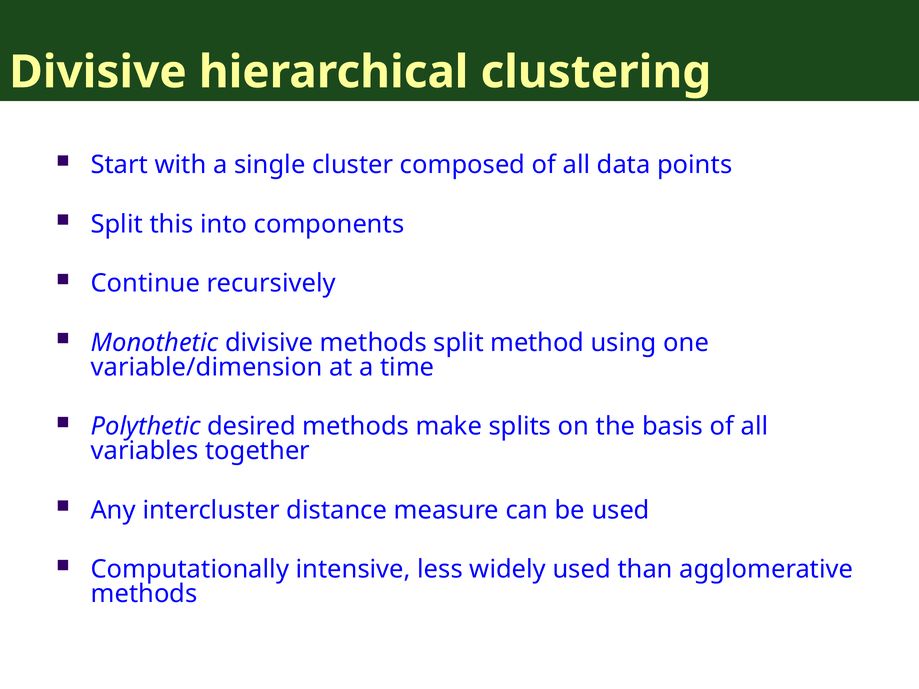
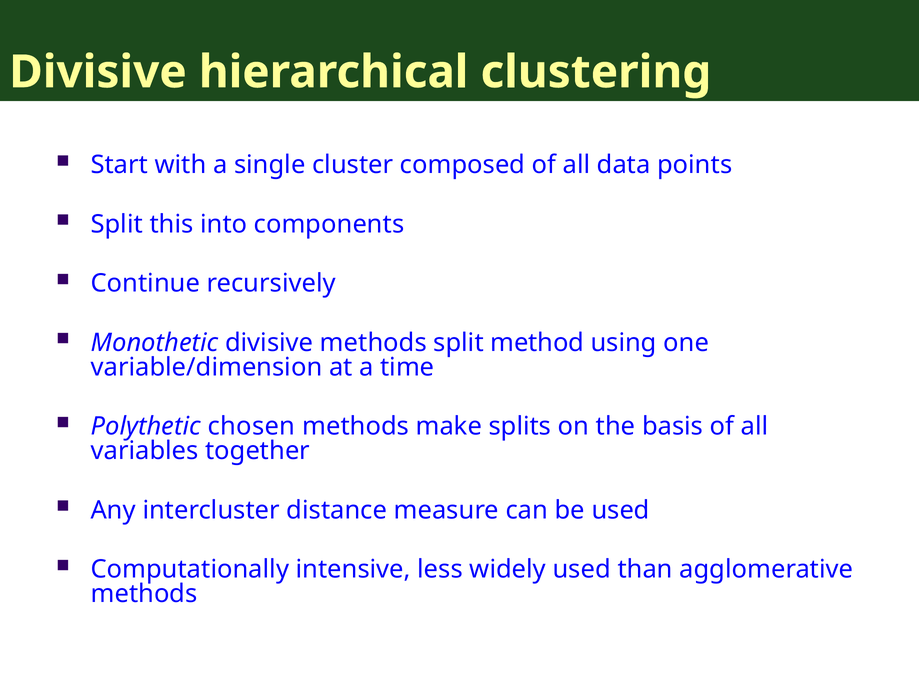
desired: desired -> chosen
